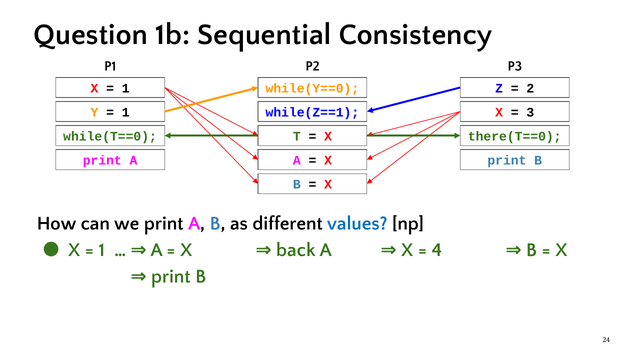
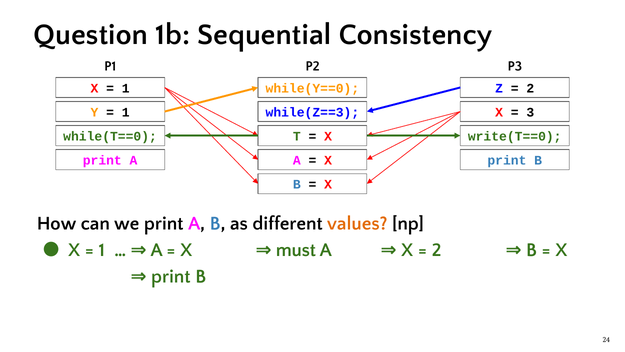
while(Z==1: while(Z==1 -> while(Z==3
there(T==0: there(T==0 -> write(T==0
values colour: blue -> orange
back: back -> must
4 at (437, 250): 4 -> 2
